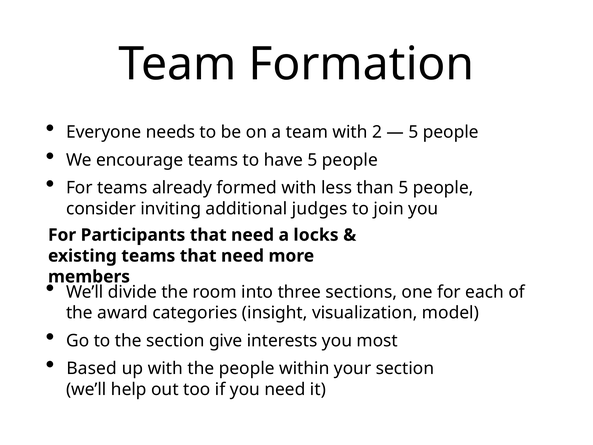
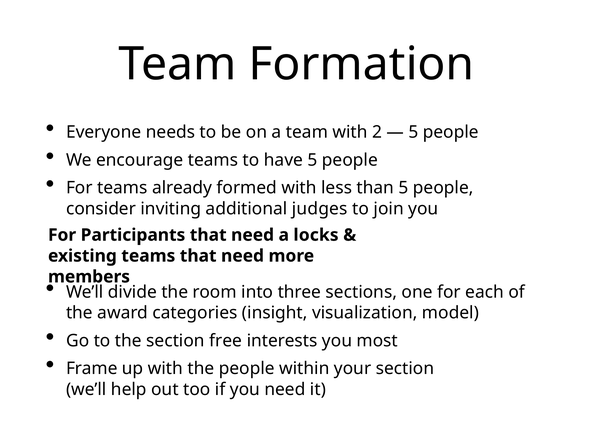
give: give -> free
Based: Based -> Frame
